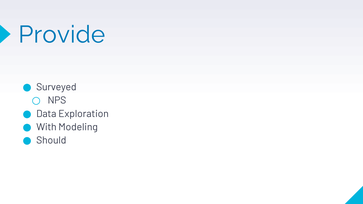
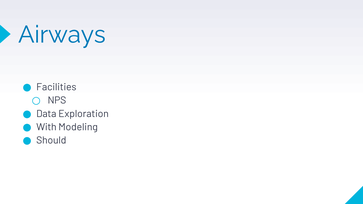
Provide: Provide -> Airways
Surveyed: Surveyed -> Facilities
